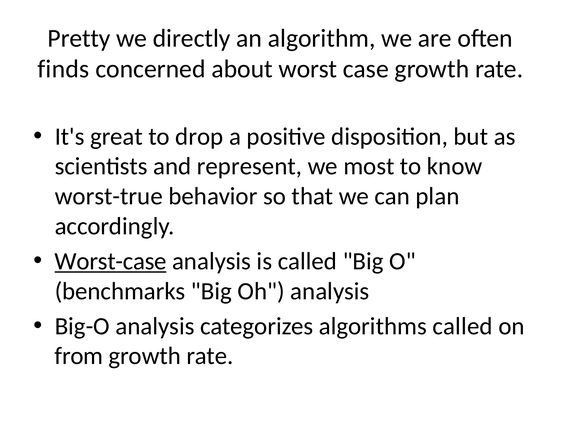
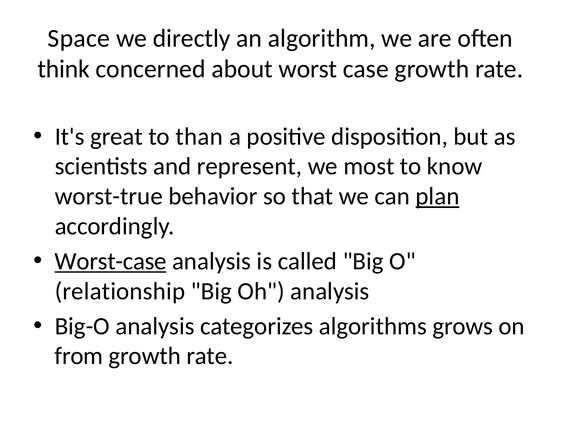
Pretty: Pretty -> Space
finds: finds -> think
drop: drop -> than
plan underline: none -> present
benchmarks: benchmarks -> relationship
algorithms called: called -> grows
